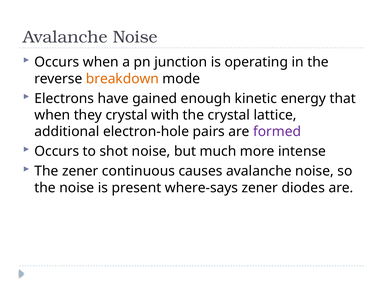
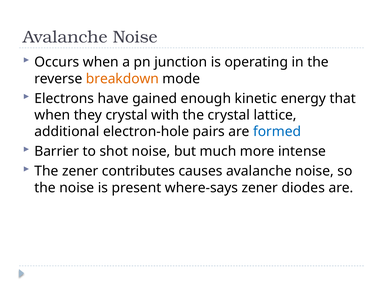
formed colour: purple -> blue
Occurs at (57, 152): Occurs -> Barrier
continuous: continuous -> contributes
